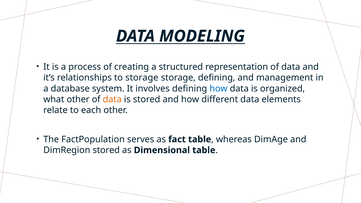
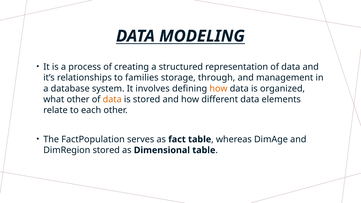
to storage: storage -> families
storage defining: defining -> through
how at (218, 89) colour: blue -> orange
